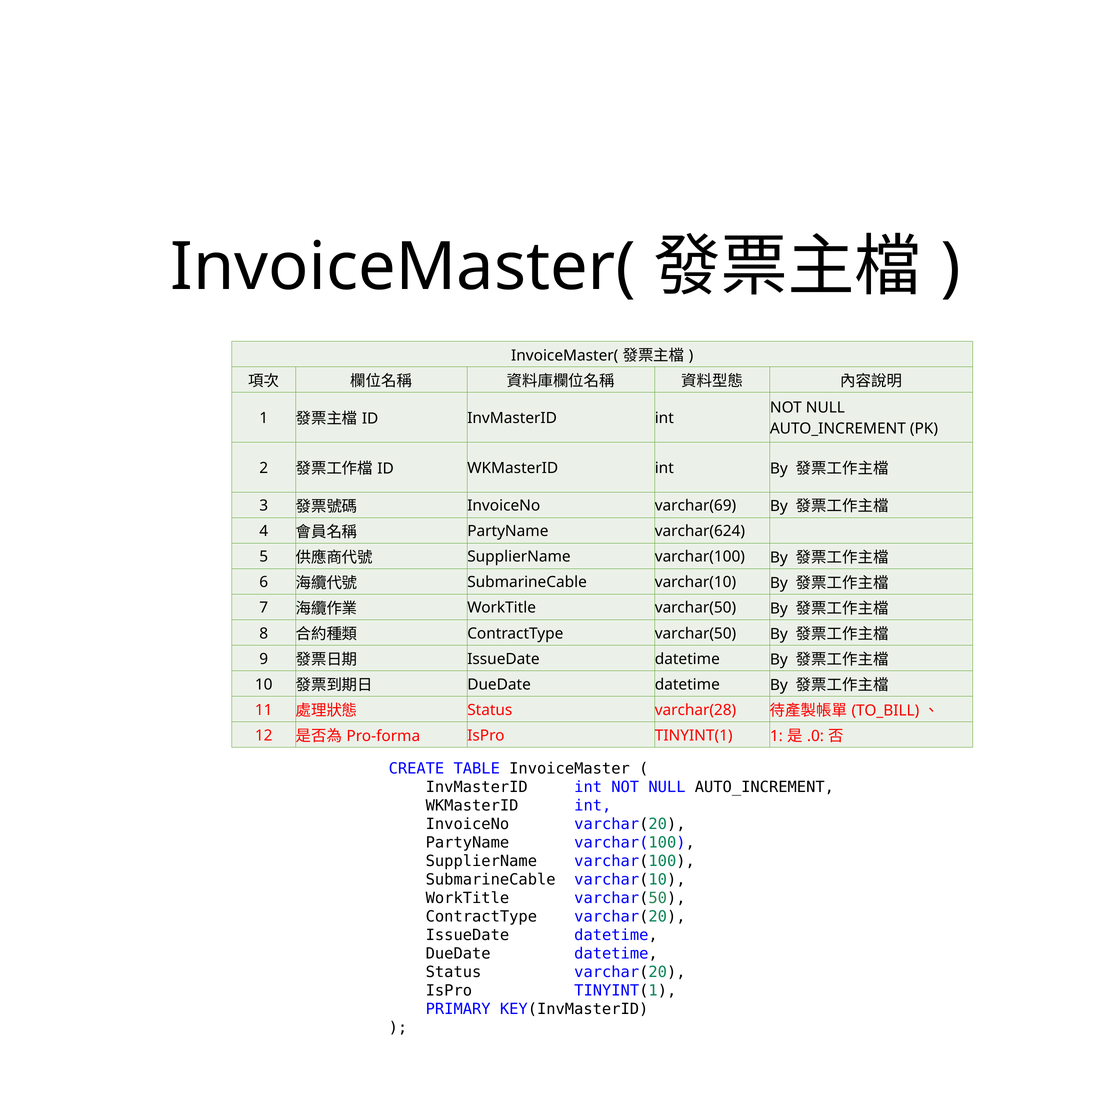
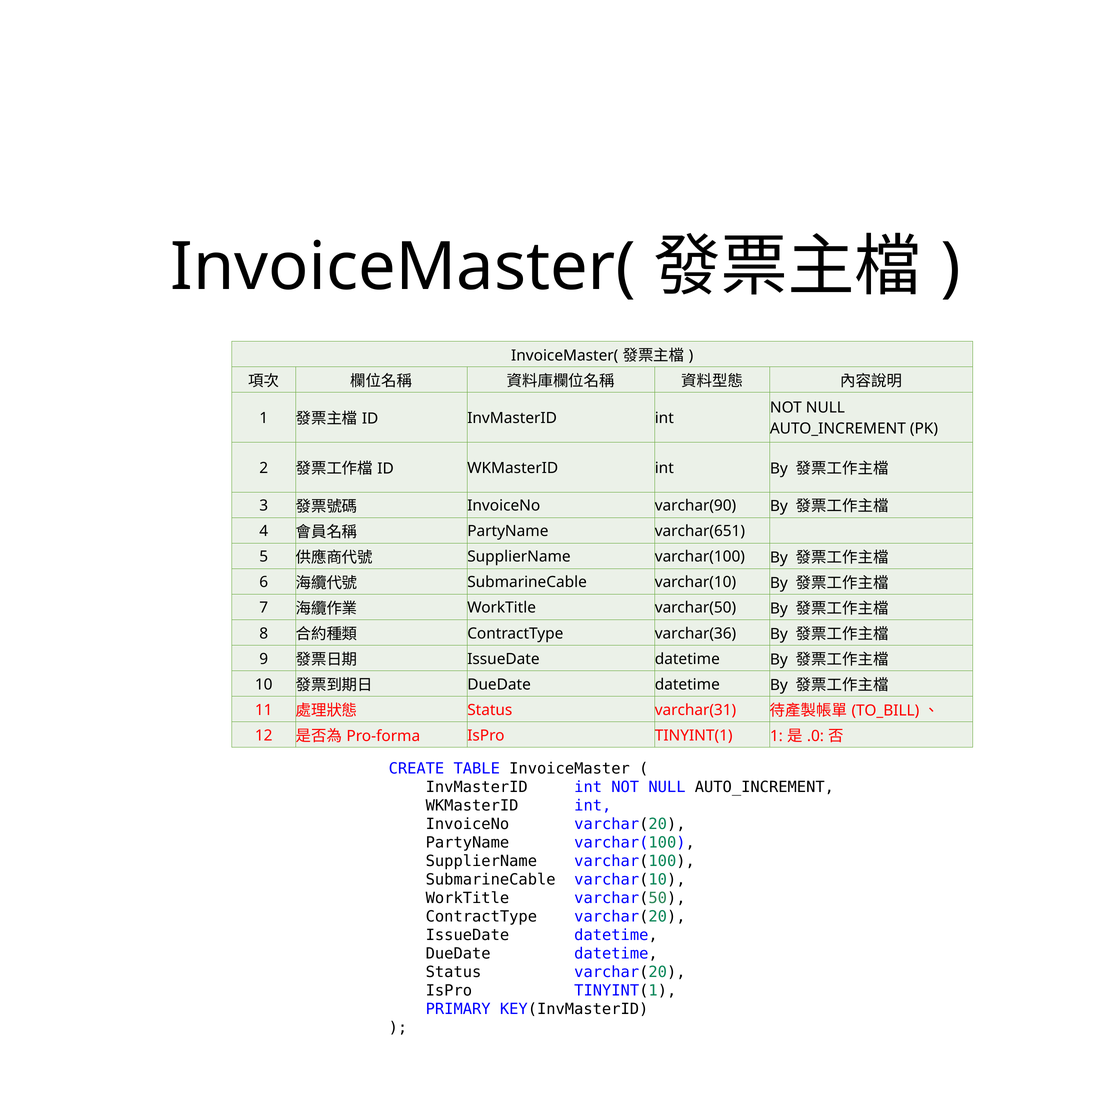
varchar(69: varchar(69 -> varchar(90
varchar(624: varchar(624 -> varchar(651
ContractType varchar(50: varchar(50 -> varchar(36
varchar(28: varchar(28 -> varchar(31
